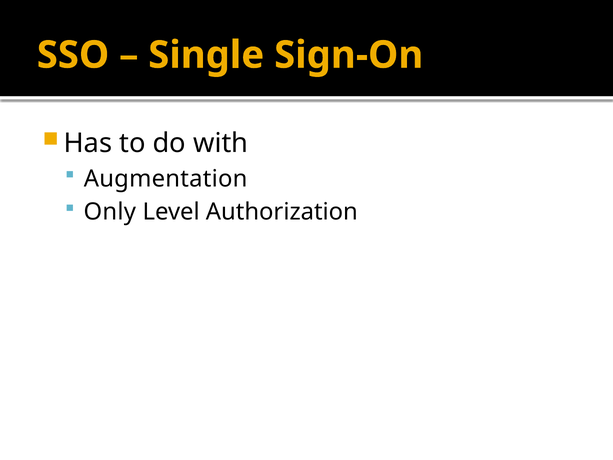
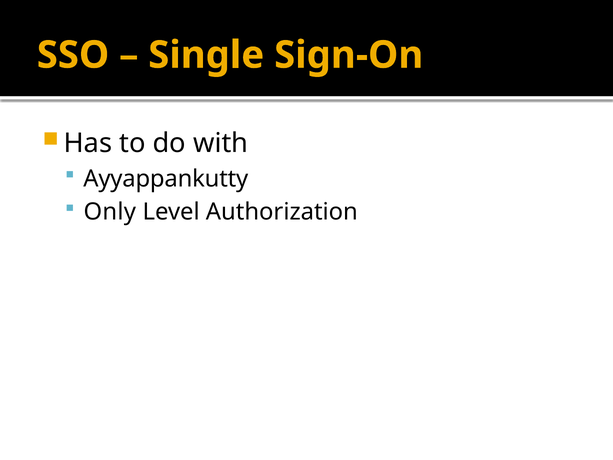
Augmentation: Augmentation -> Ayyappankutty
